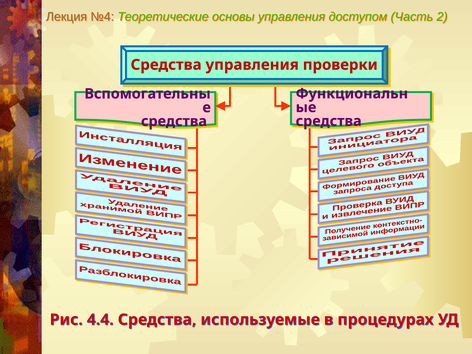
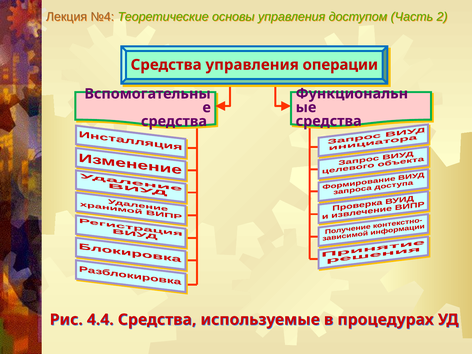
проверки: проверки -> операции
